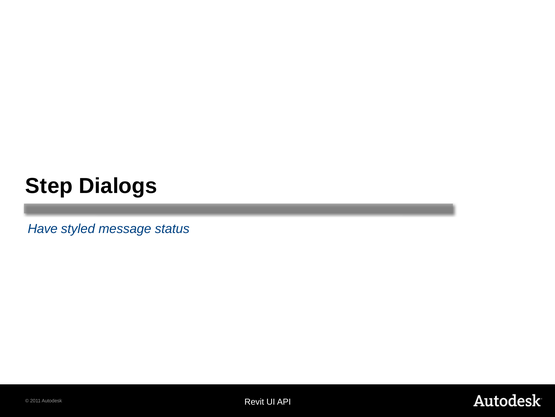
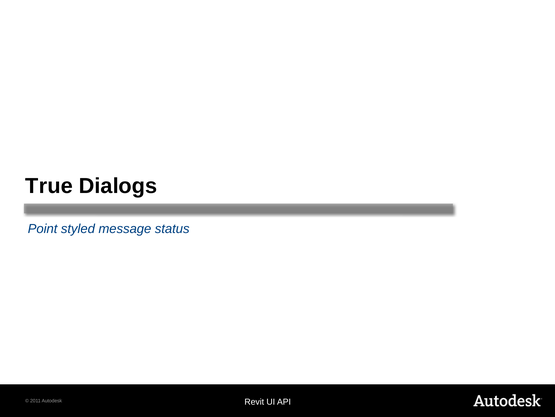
Step: Step -> True
Have: Have -> Point
